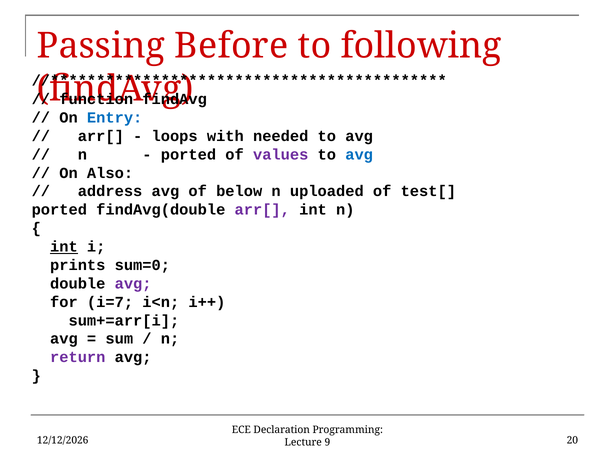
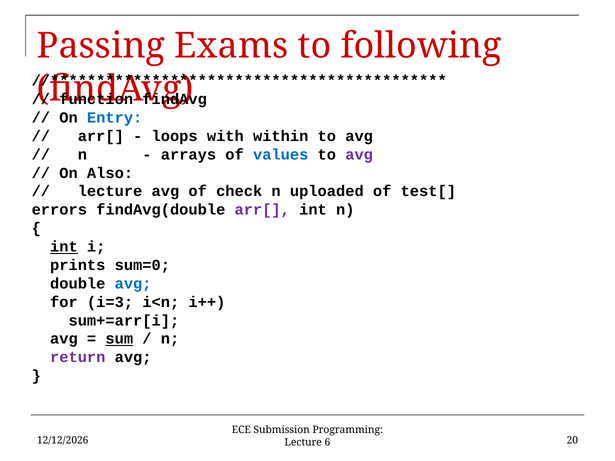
Before: Before -> Exams
needed: needed -> within
ported at (188, 155): ported -> arrays
values colour: purple -> blue
avg at (359, 155) colour: blue -> purple
address at (110, 191): address -> lecture
below: below -> check
ported at (59, 210): ported -> errors
avg at (133, 284) colour: purple -> blue
i=7: i=7 -> i=3
sum underline: none -> present
Declaration: Declaration -> Submission
9: 9 -> 6
